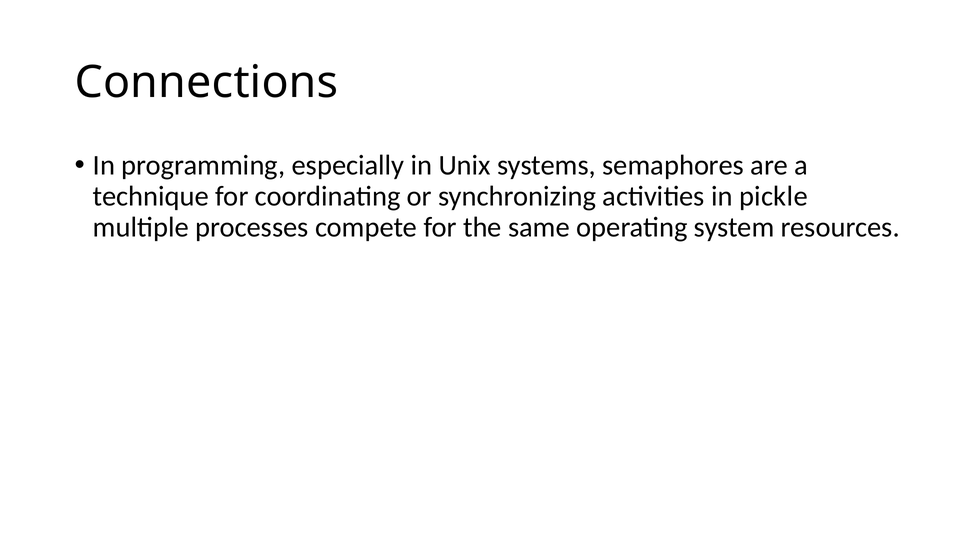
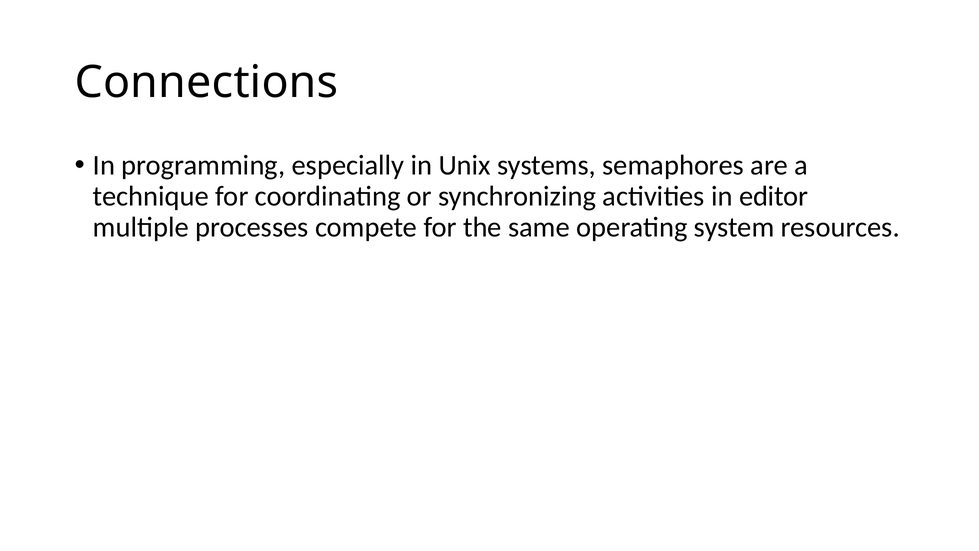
pickle: pickle -> editor
